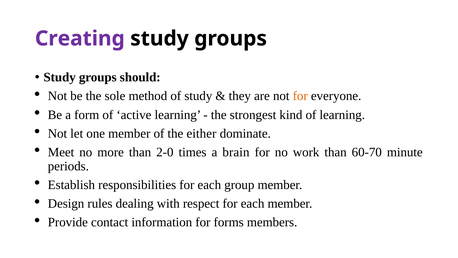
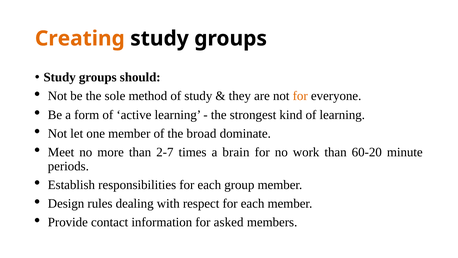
Creating colour: purple -> orange
either: either -> broad
2-0: 2-0 -> 2-7
60-70: 60-70 -> 60-20
forms: forms -> asked
